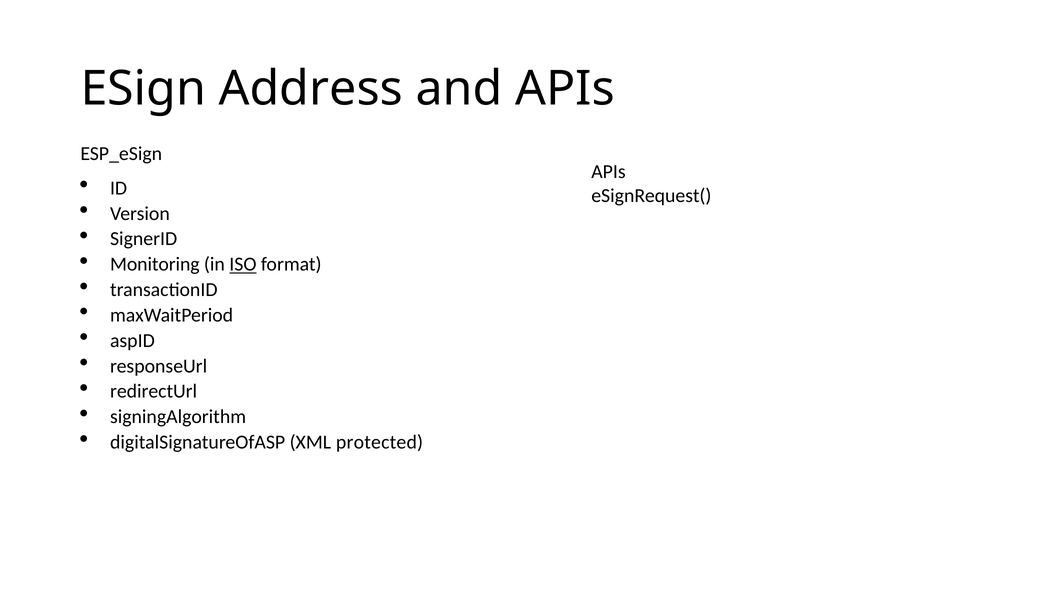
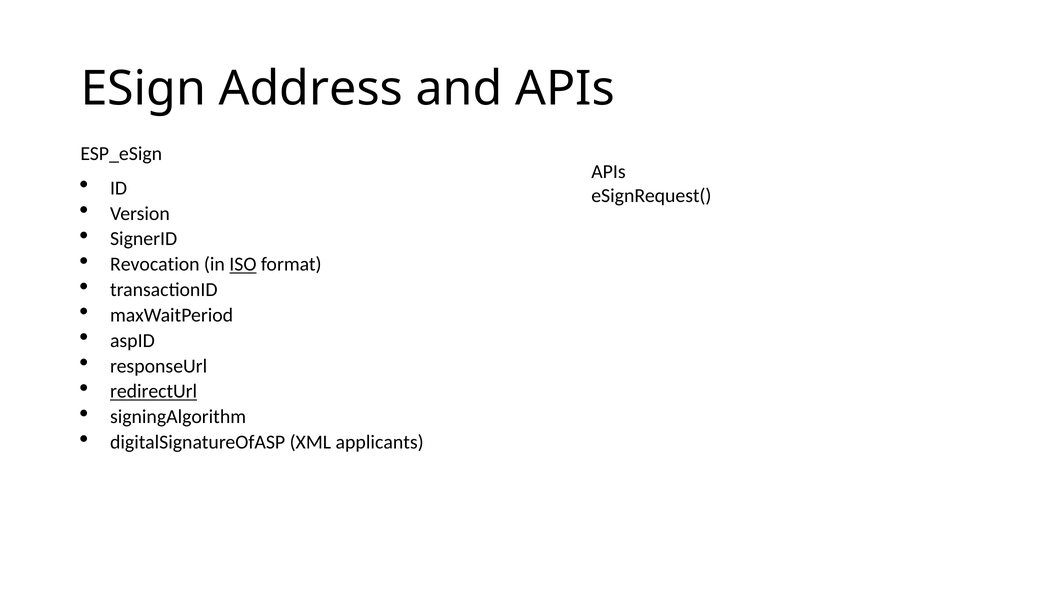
Monitoring: Monitoring -> Revocation
redirectUrl underline: none -> present
protected: protected -> applicants
